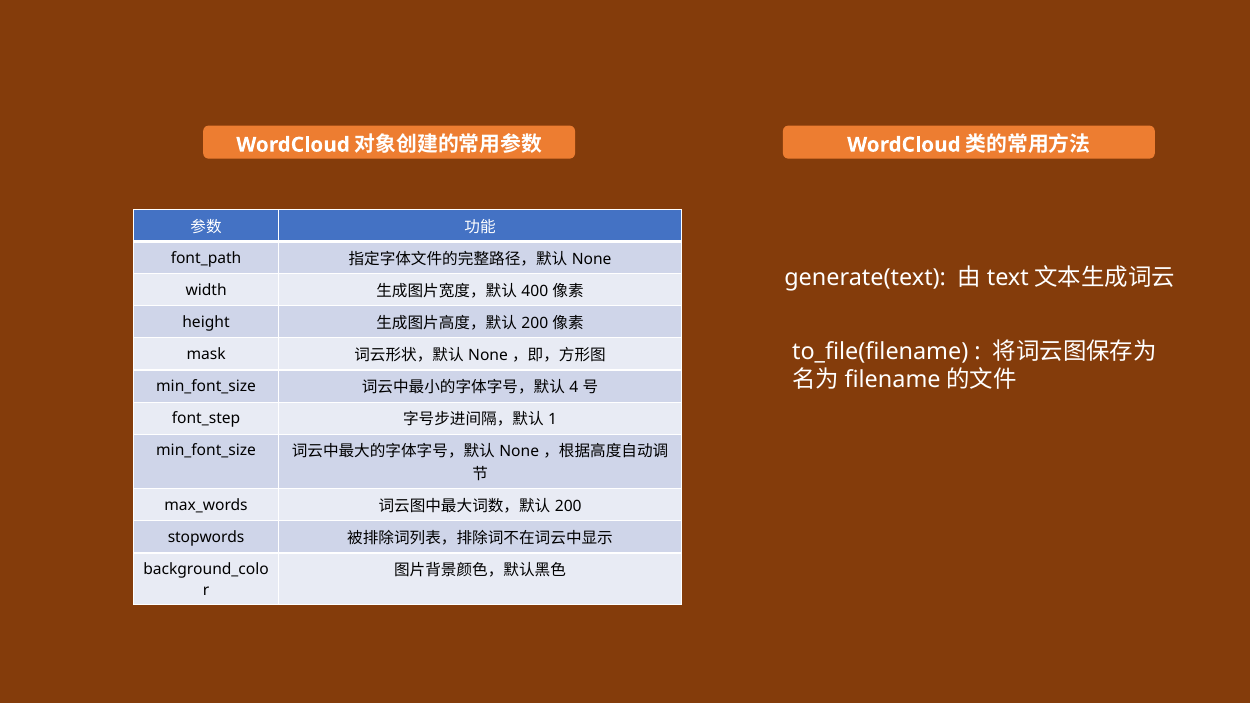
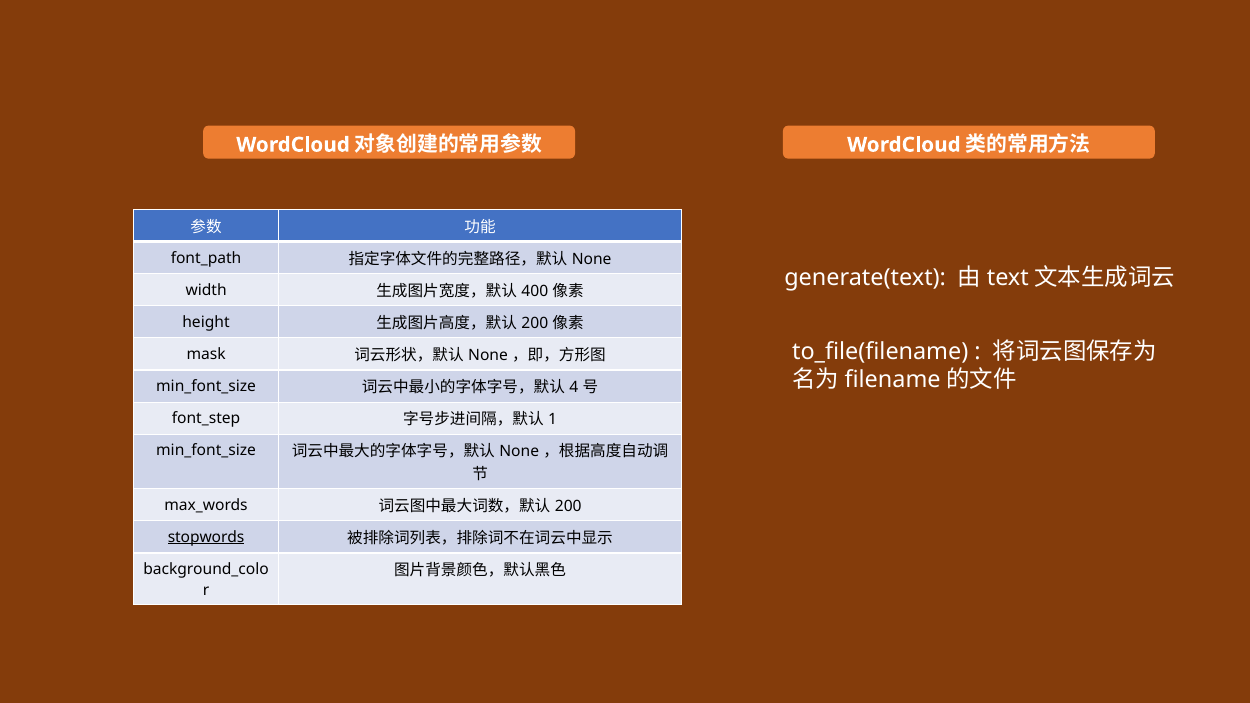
stopwords underline: none -> present
